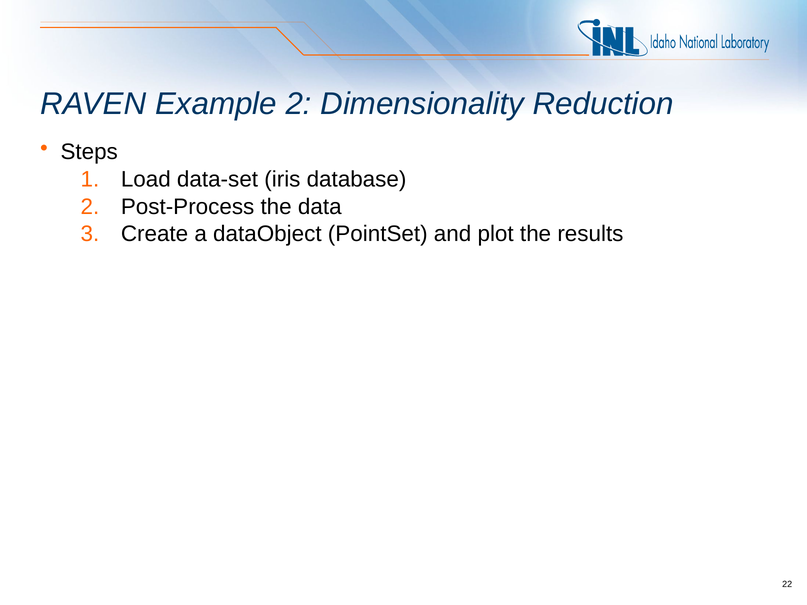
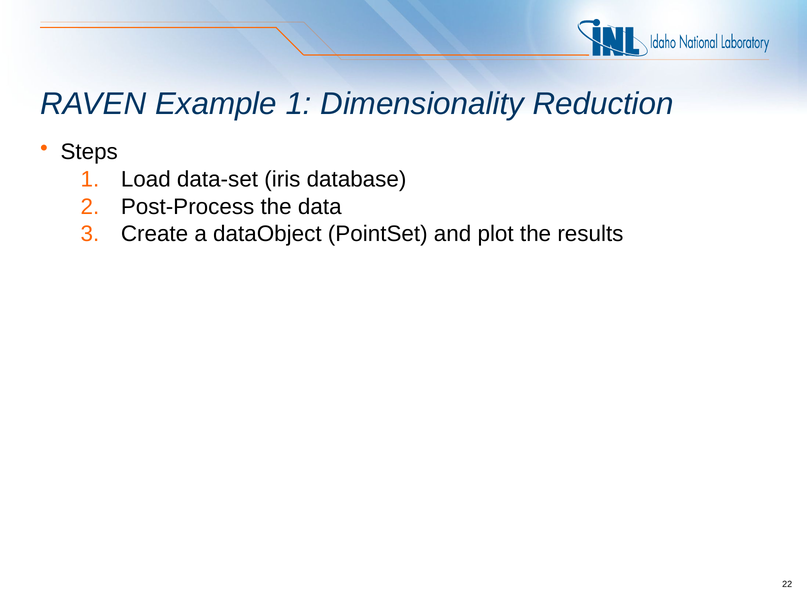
Example 2: 2 -> 1
